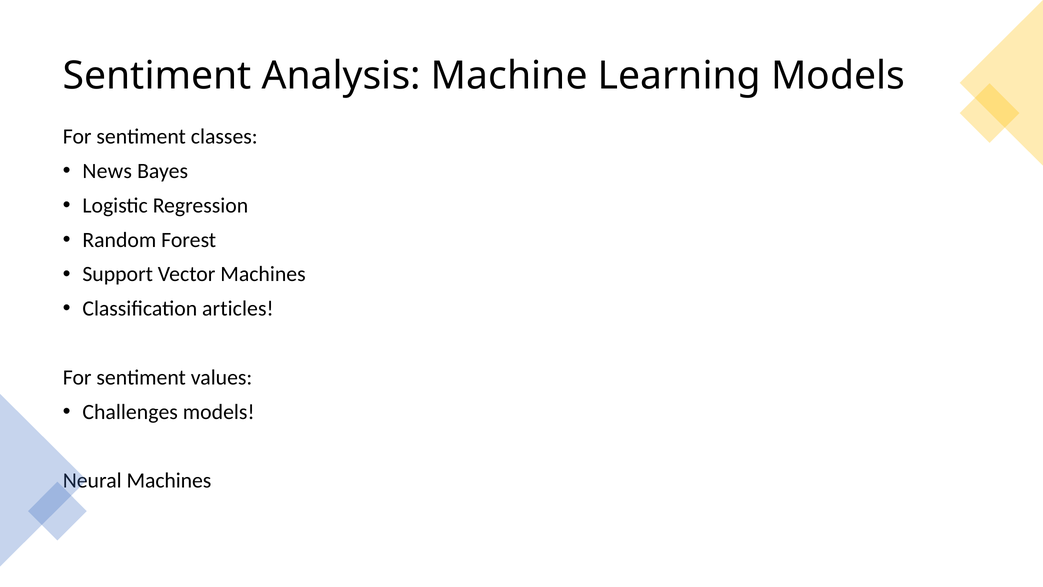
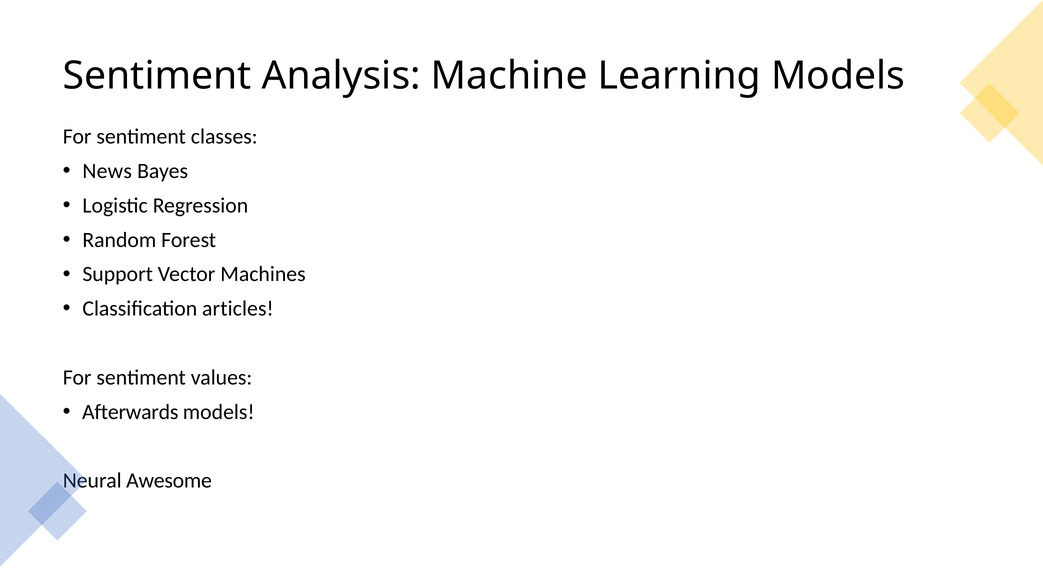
Challenges: Challenges -> Afterwards
Machines at (169, 480): Machines -> Awesome
